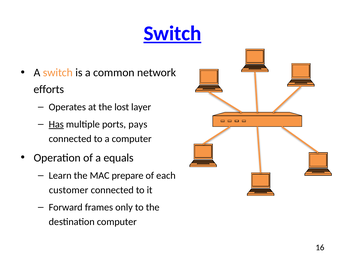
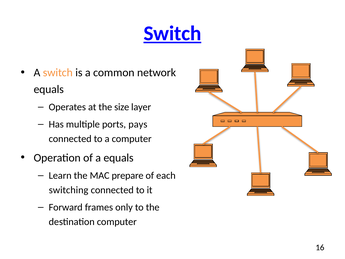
efforts at (49, 89): efforts -> equals
lost: lost -> size
Has underline: present -> none
customer: customer -> switching
